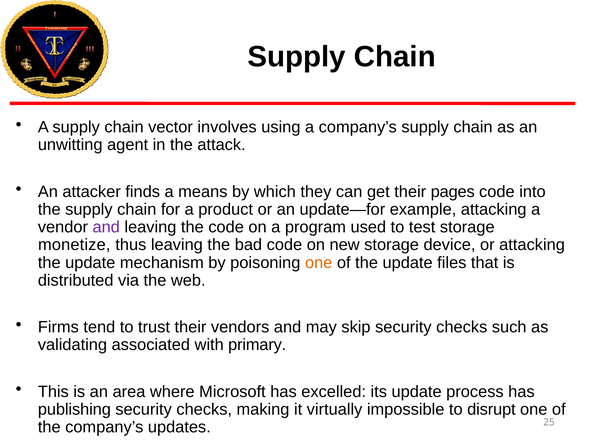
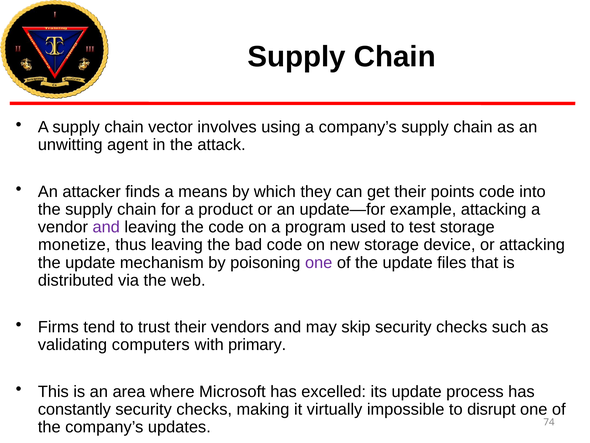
pages: pages -> points
one at (319, 262) colour: orange -> purple
associated: associated -> computers
publishing: publishing -> constantly
25: 25 -> 74
